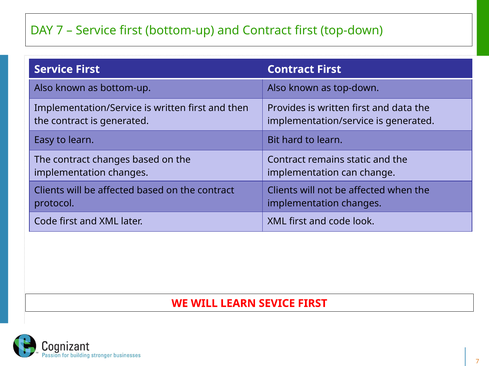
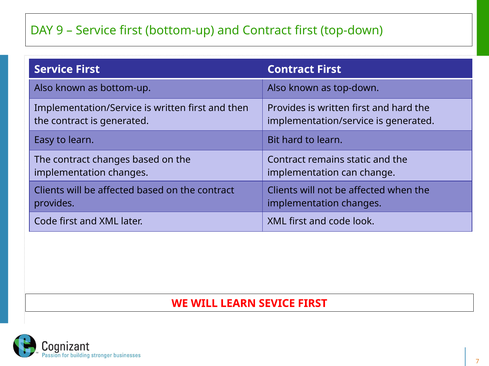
DAY 7: 7 -> 9
and data: data -> hard
protocol at (54, 204): protocol -> provides
